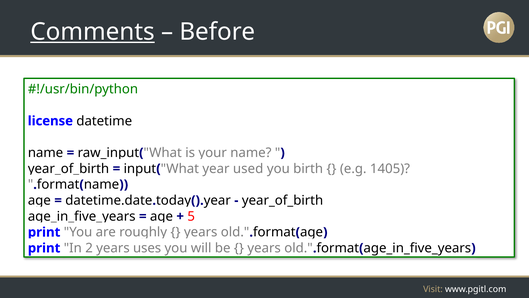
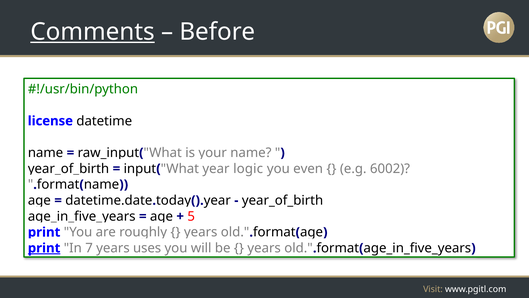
used: used -> logic
birth: birth -> even
1405: 1405 -> 6002
print at (44, 248) underline: none -> present
2: 2 -> 7
